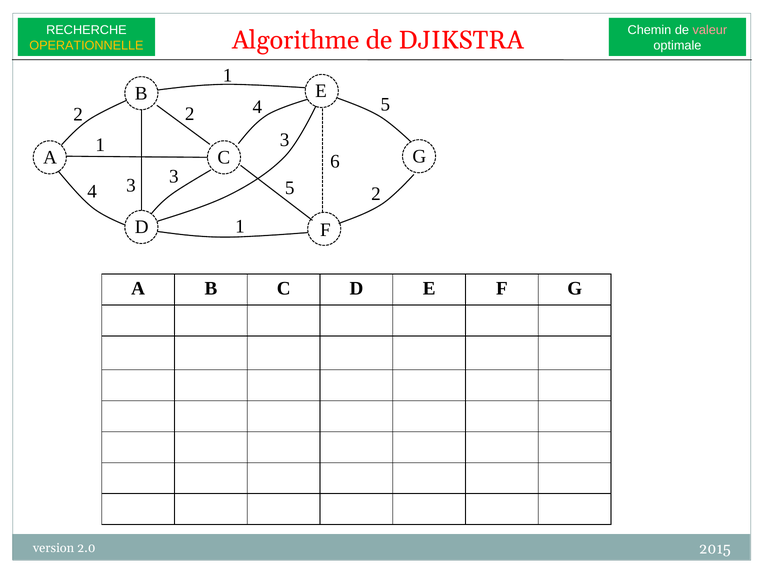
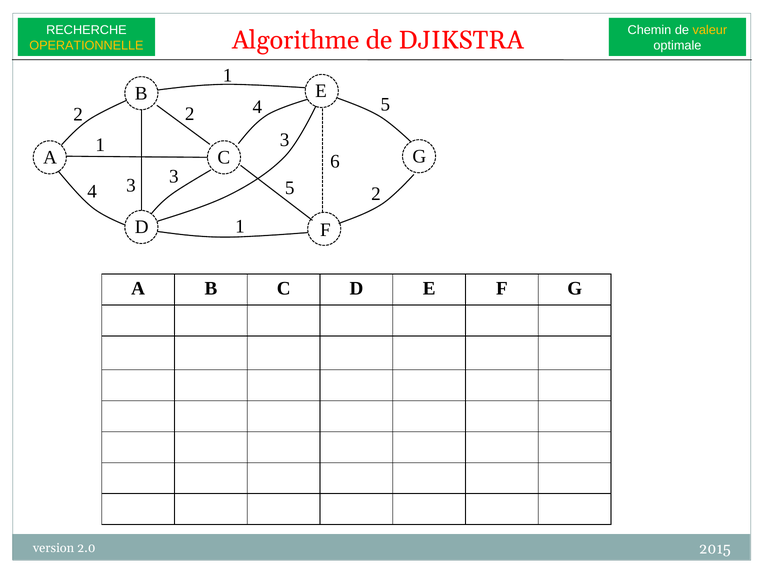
valeur colour: pink -> yellow
